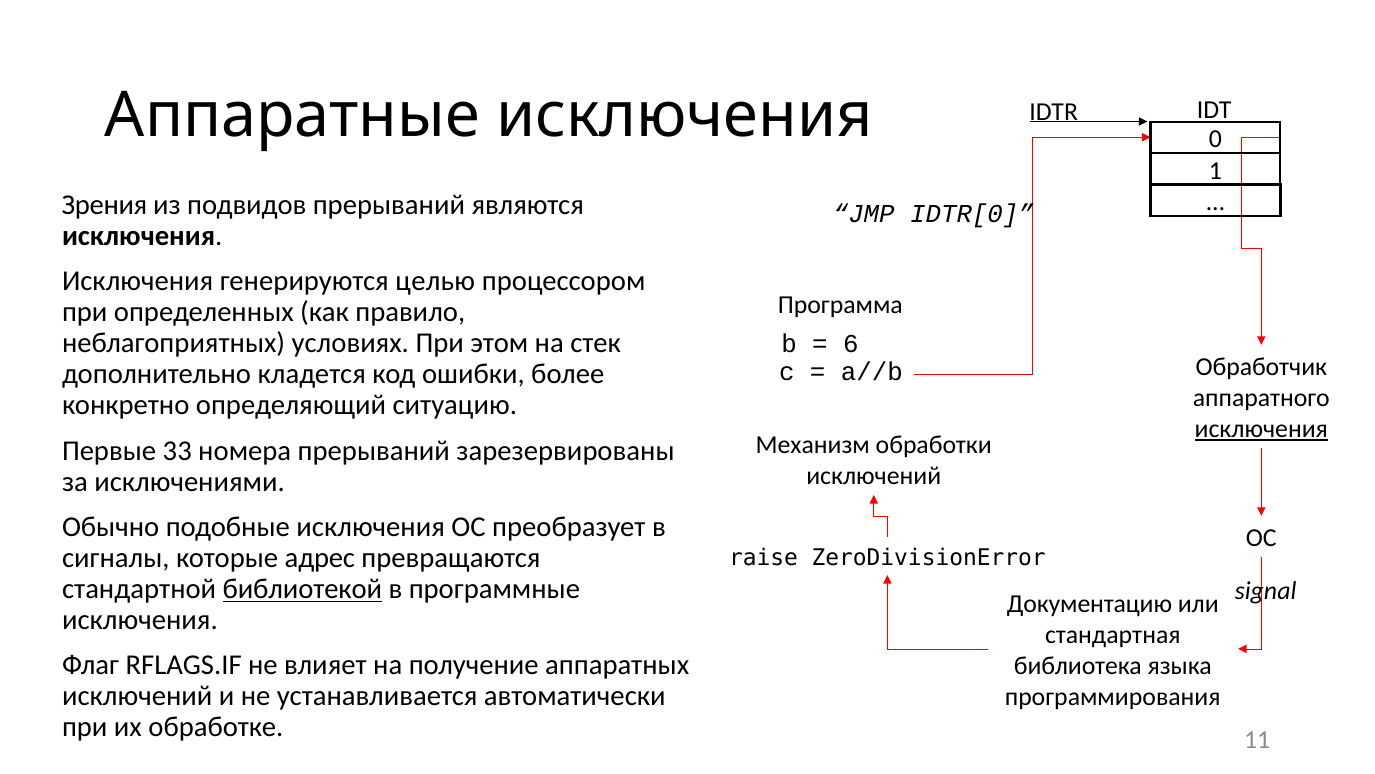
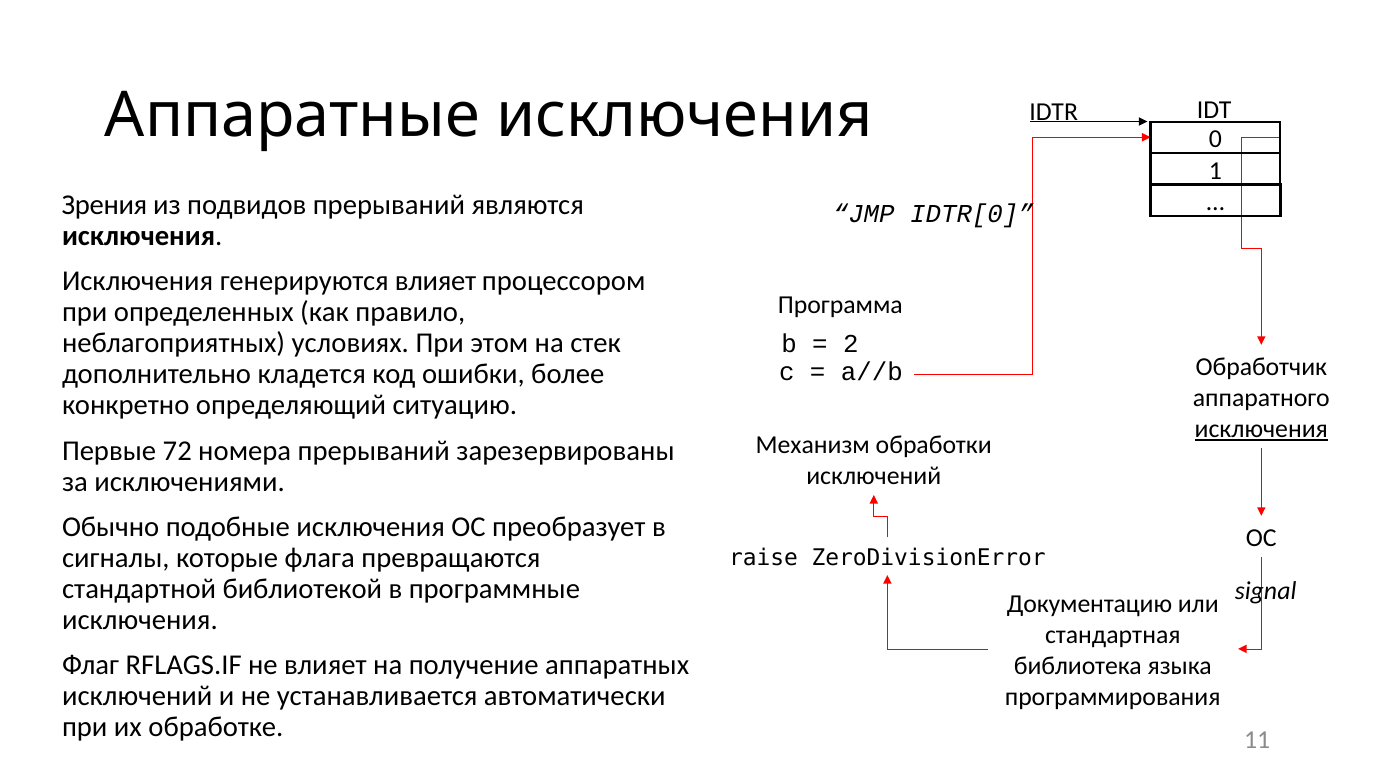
генерируются целью: целью -> влияет
6: 6 -> 2
33: 33 -> 72
адрес: адрес -> флага
библиотекой underline: present -> none
